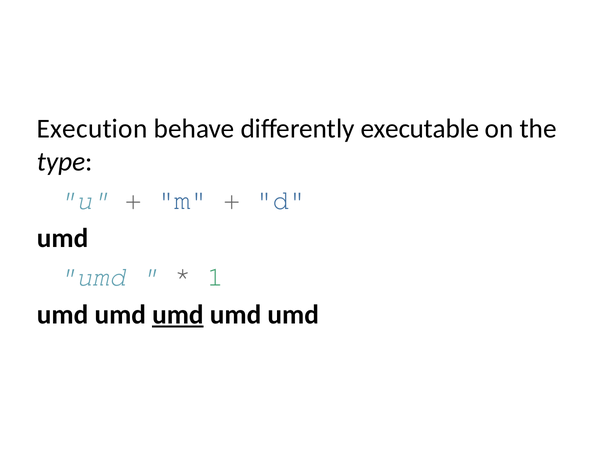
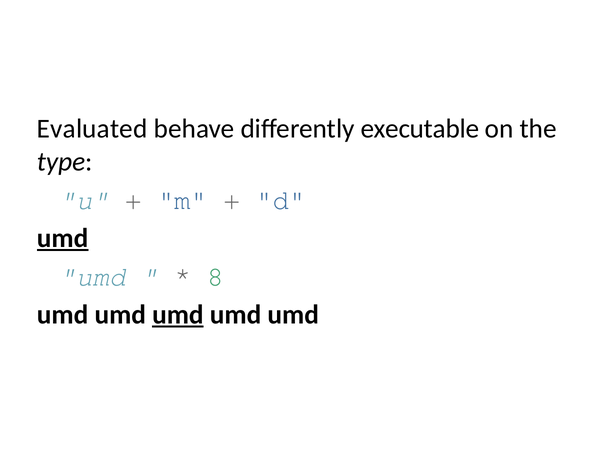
Execution: Execution -> Evaluated
umd at (63, 238) underline: none -> present
1: 1 -> 8
